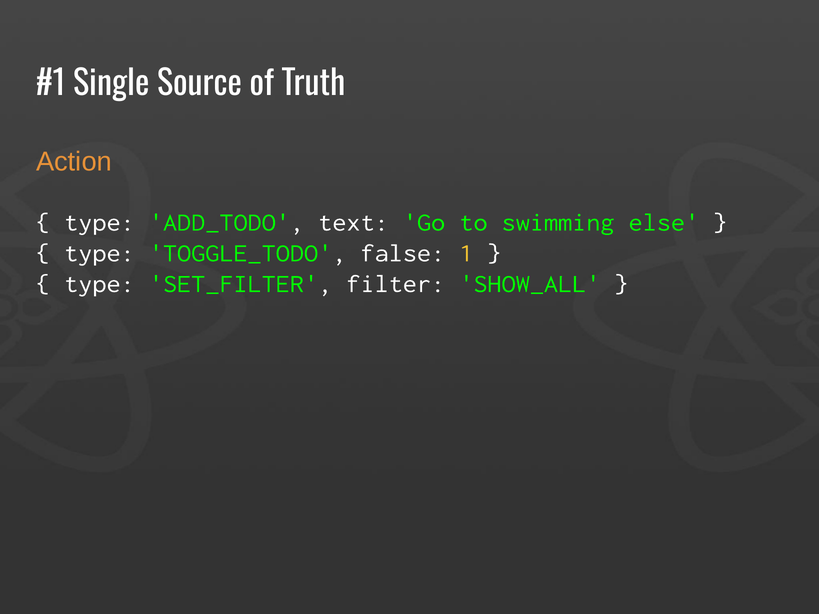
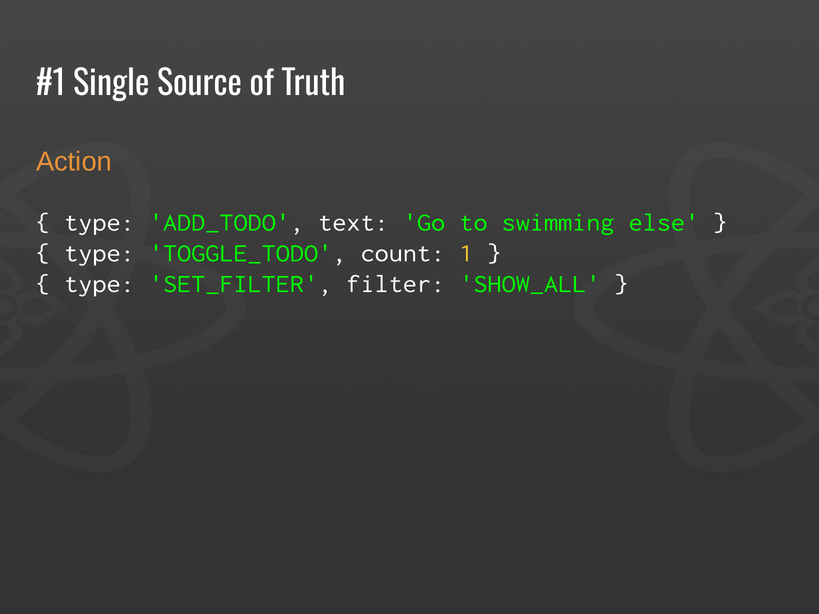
false: false -> count
